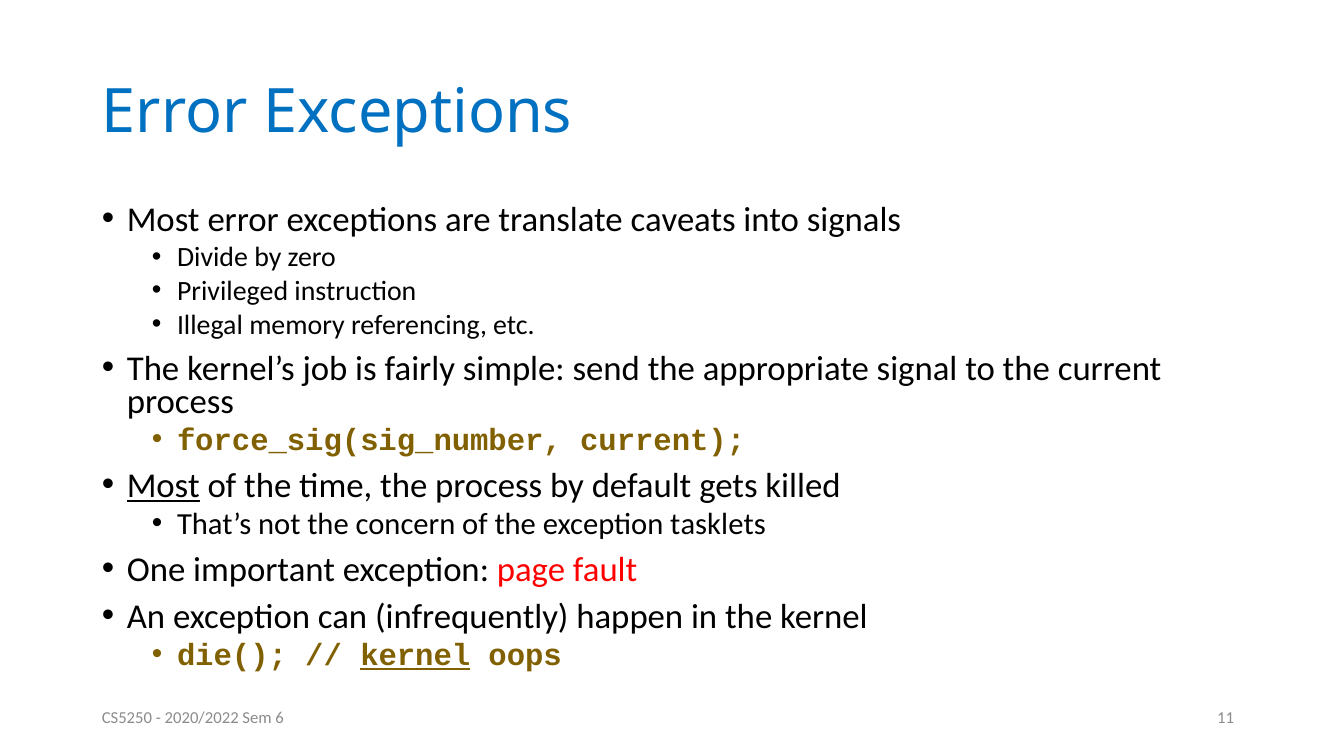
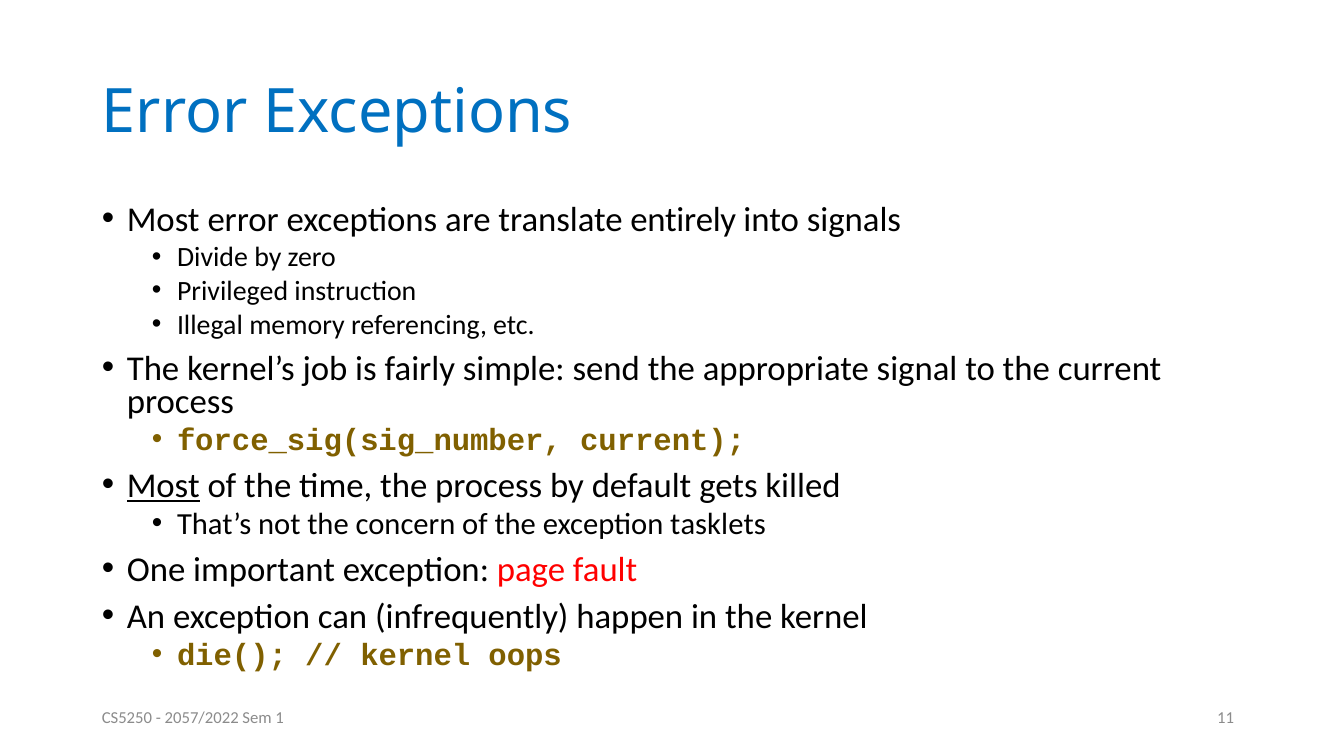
caveats: caveats -> entirely
kernel at (415, 655) underline: present -> none
2020/2022: 2020/2022 -> 2057/2022
6: 6 -> 1
